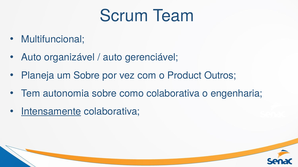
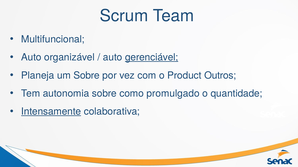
gerenciável underline: none -> present
como colaborativa: colaborativa -> promulgado
engenharia: engenharia -> quantidade
